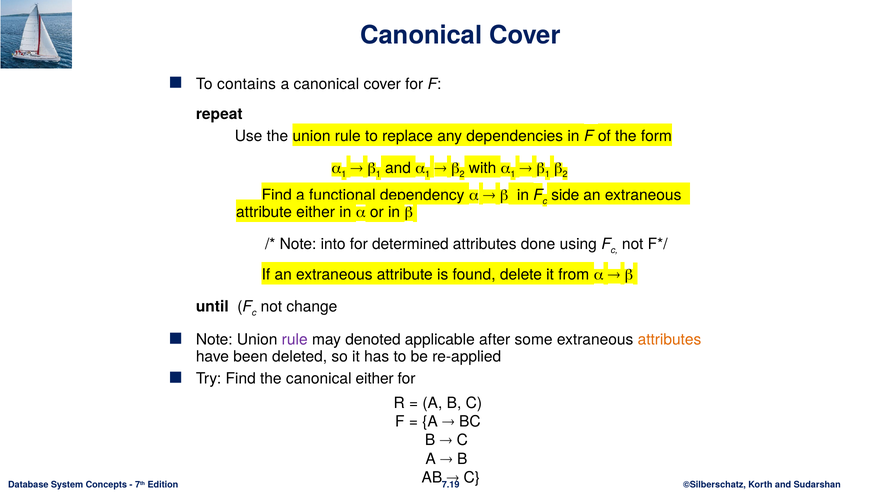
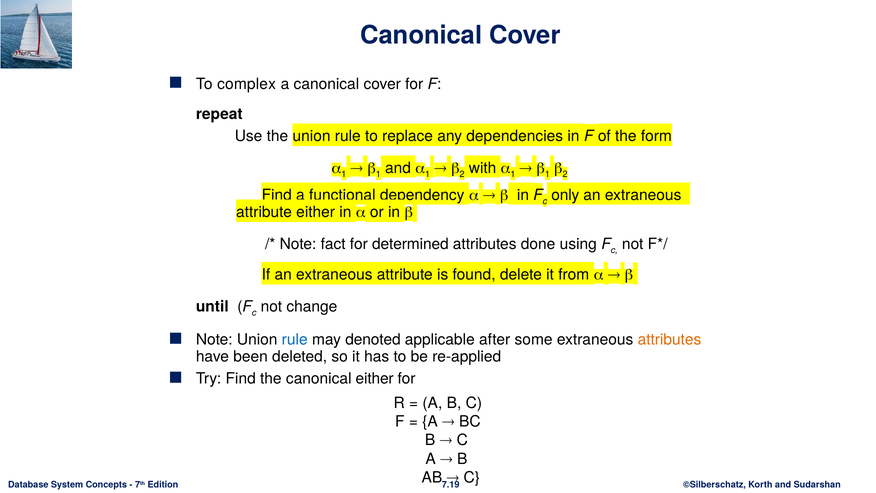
contains: contains -> complex
side: side -> only
into: into -> fact
rule at (295, 340) colour: purple -> blue
